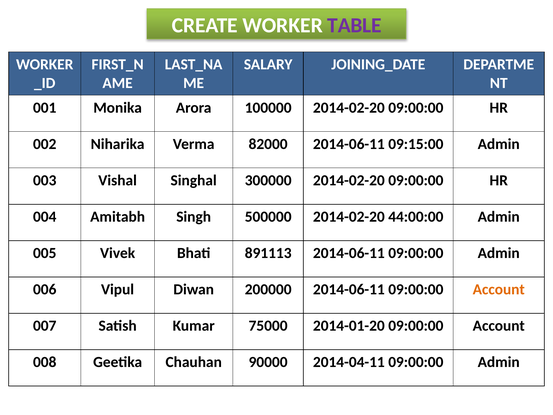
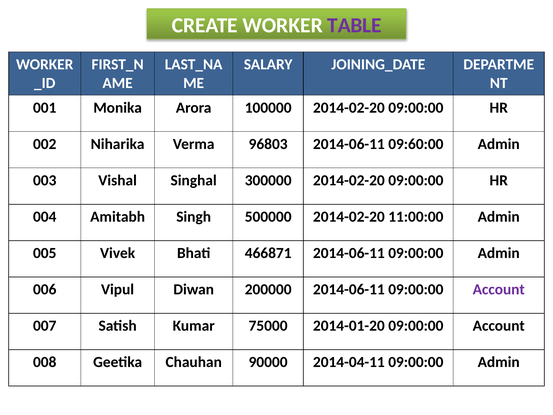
82000: 82000 -> 96803
09:15:00: 09:15:00 -> 09:60:00
44:00:00: 44:00:00 -> 11:00:00
891113: 891113 -> 466871
Account at (499, 289) colour: orange -> purple
